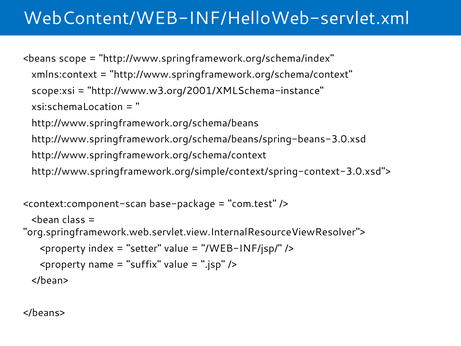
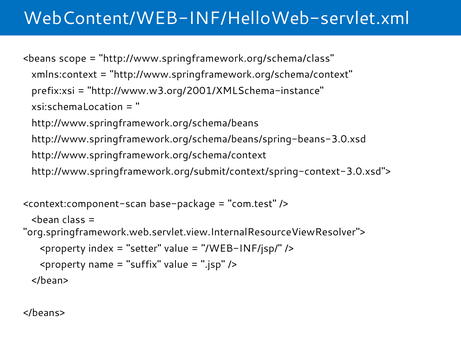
http://www.springframework.org/schema/index: http://www.springframework.org/schema/index -> http://www.springframework.org/schema/class
scope:xsi: scope:xsi -> prefix:xsi
http://www.springframework.org/simple/context/spring-context-3.0.xsd">: http://www.springframework.org/simple/context/spring-context-3.0.xsd"> -> http://www.springframework.org/submit/context/spring-context-3.0.xsd">
